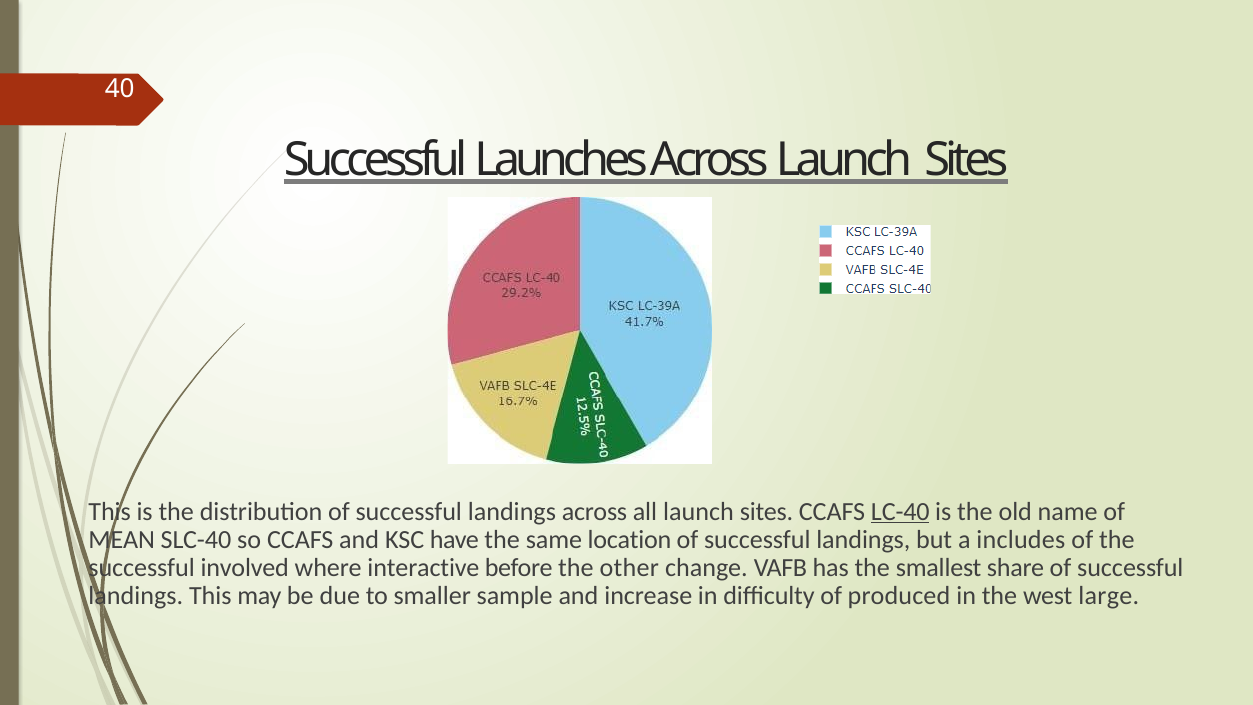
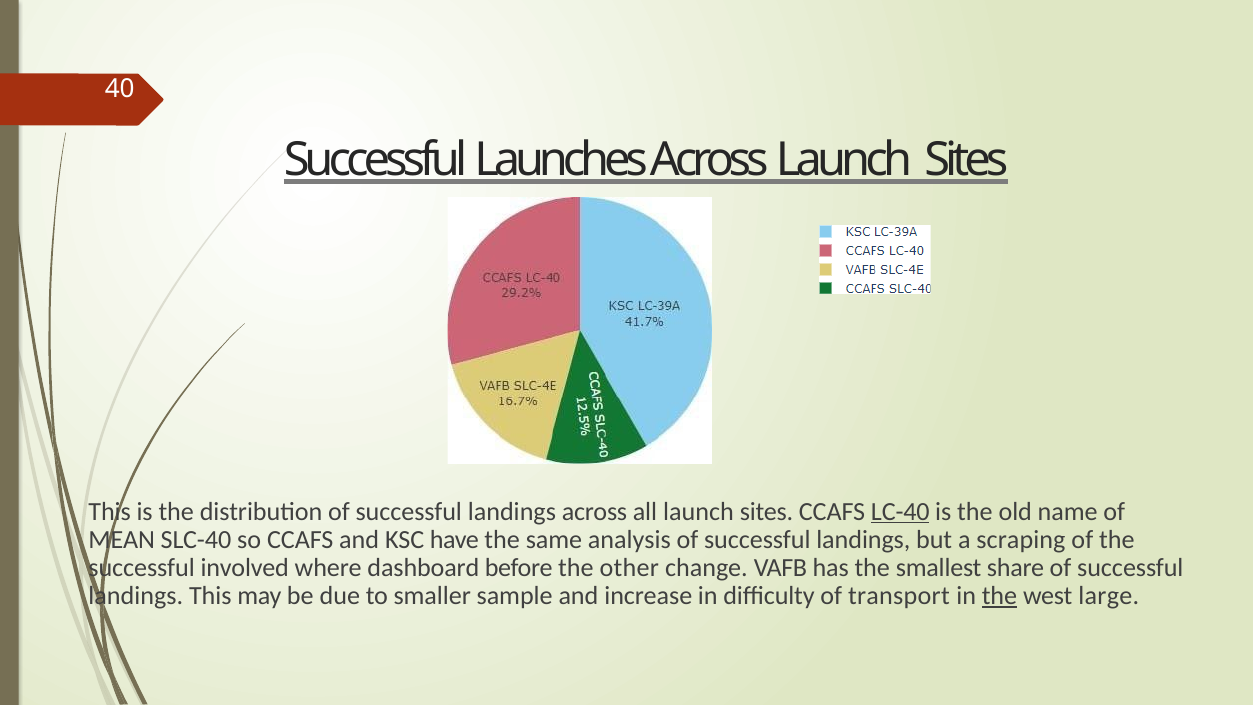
location: location -> analysis
includes: includes -> scraping
interactive: interactive -> dashboard
produced: produced -> transport
the at (999, 596) underline: none -> present
